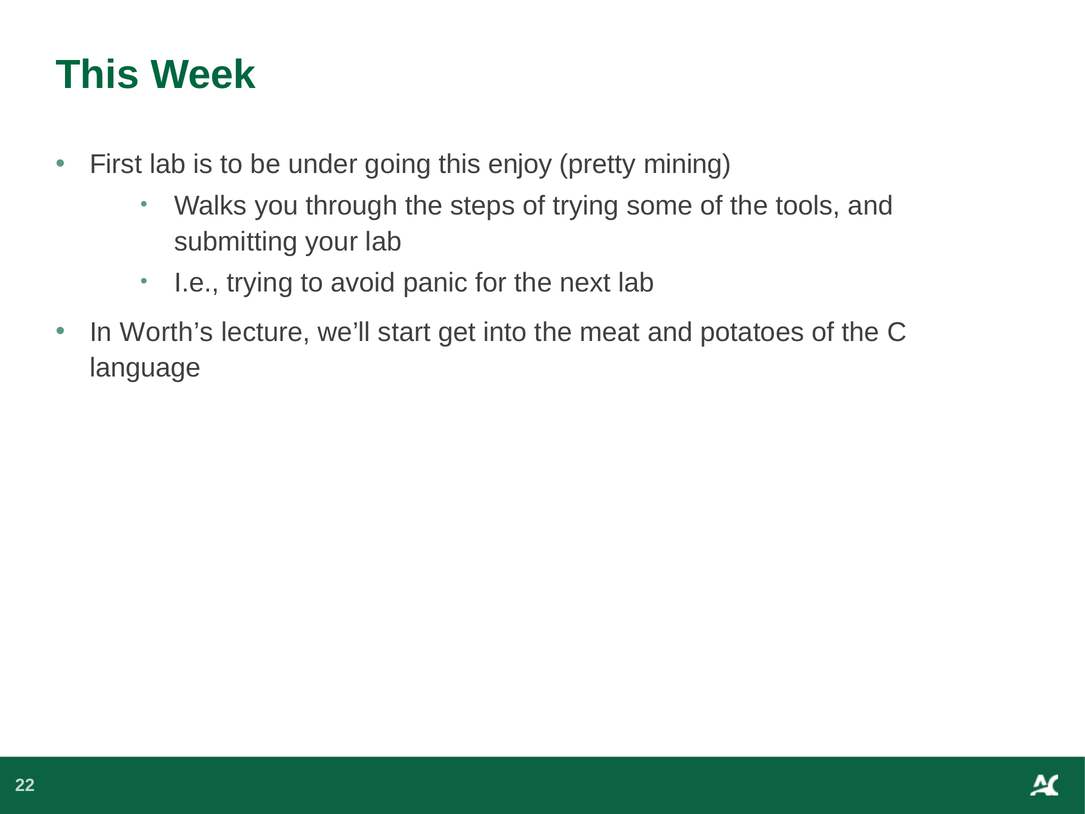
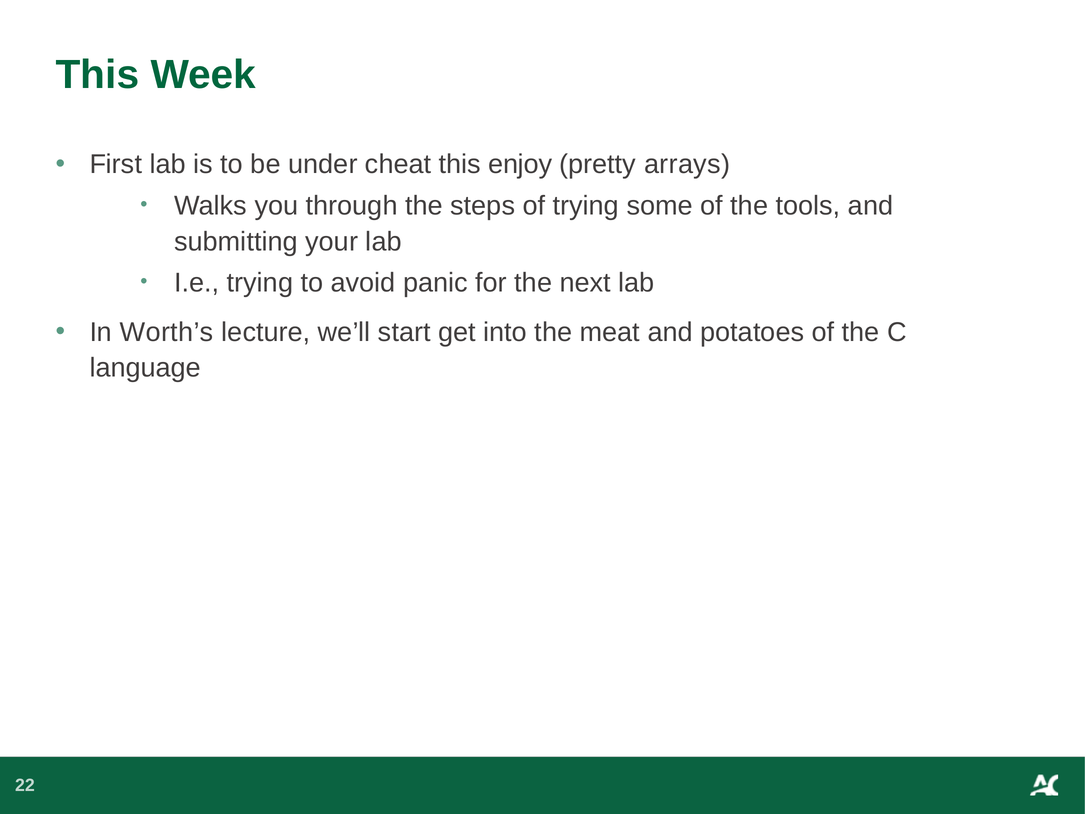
going: going -> cheat
mining: mining -> arrays
